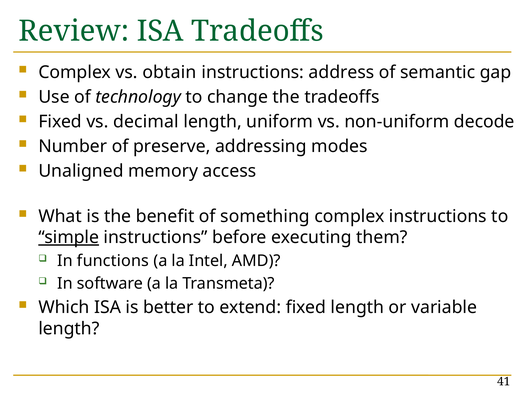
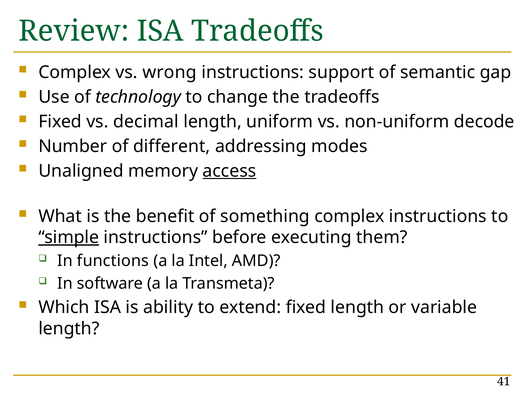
obtain: obtain -> wrong
address: address -> support
preserve: preserve -> different
access underline: none -> present
better: better -> ability
